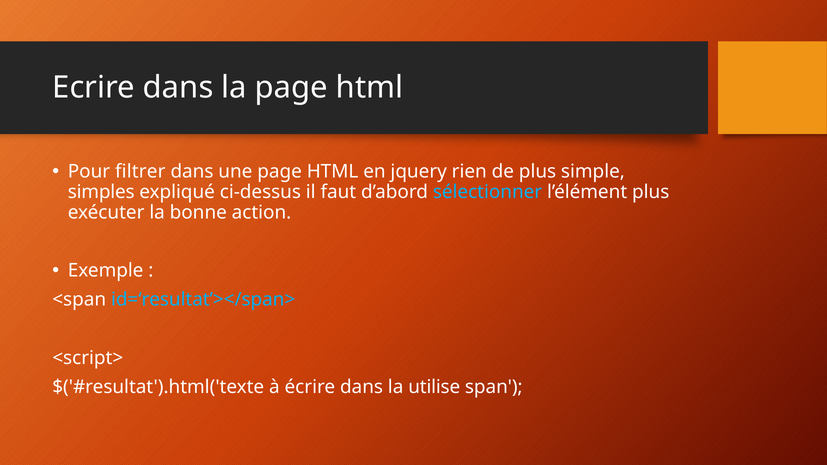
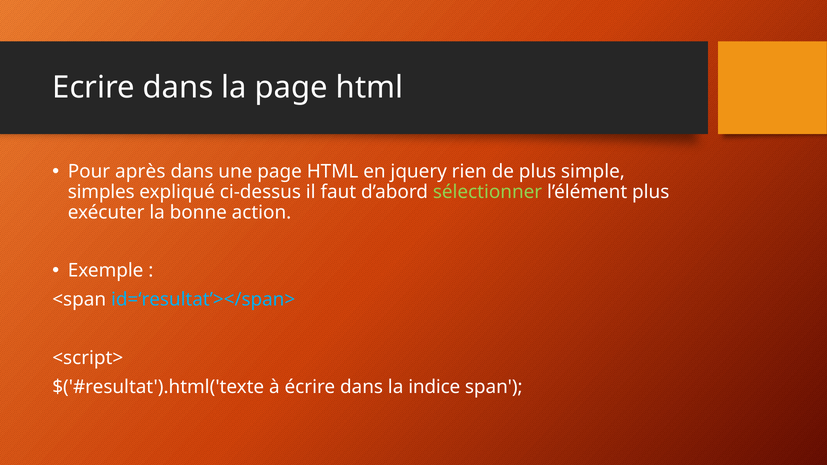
filtrer: filtrer -> après
sélectionner colour: light blue -> light green
utilise: utilise -> indice
